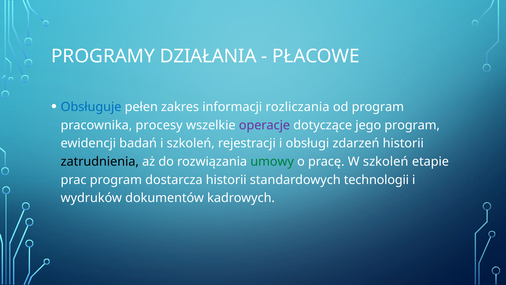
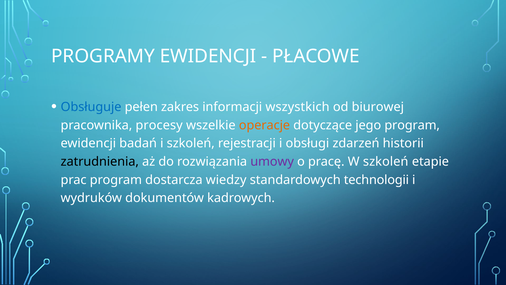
PROGRAMY DZIAŁANIA: DZIAŁANIA -> EWIDENCJI
rozliczania: rozliczania -> wszystkich
od program: program -> biurowej
operacje colour: purple -> orange
umowy colour: green -> purple
dostarcza historii: historii -> wiedzy
